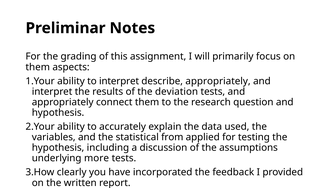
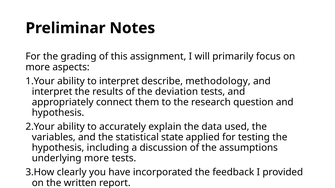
them at (38, 67): them -> more
describe appropriately: appropriately -> methodology
from: from -> state
